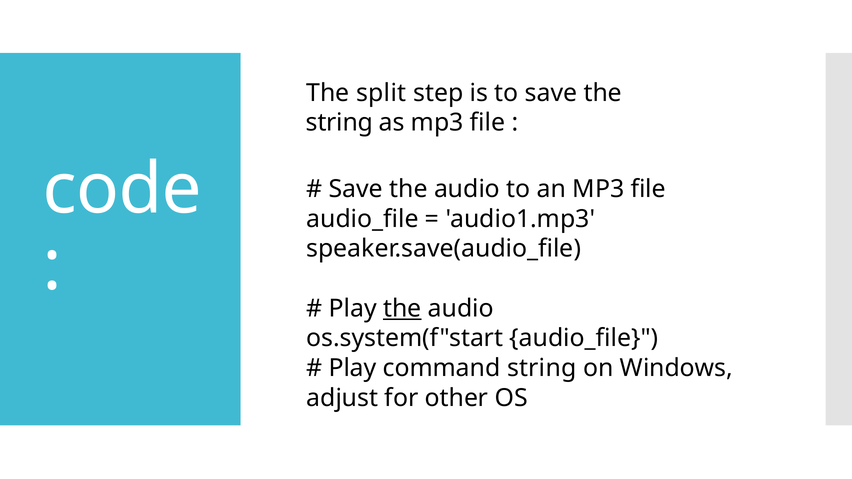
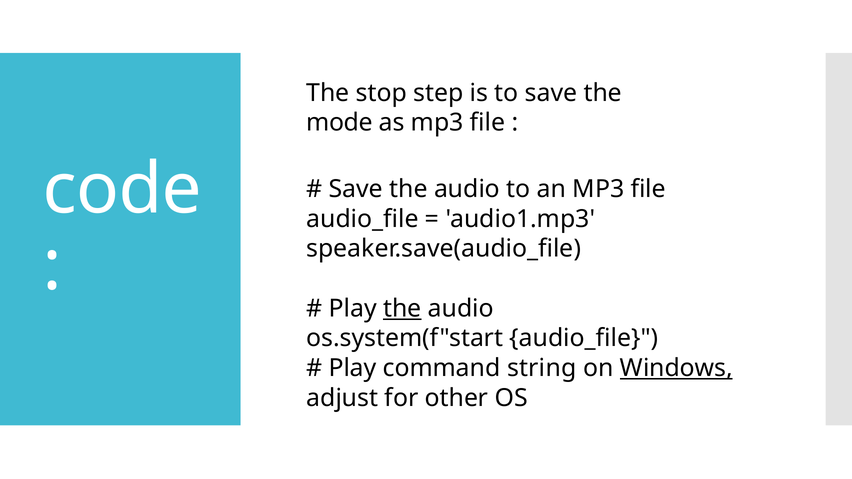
split: split -> stop
string at (339, 123): string -> mode
Windows underline: none -> present
